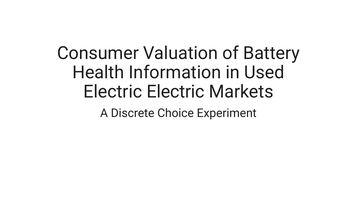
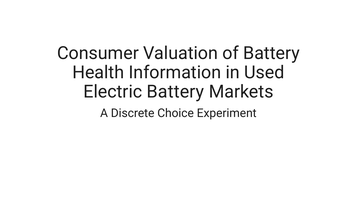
Electric Electric: Electric -> Battery
